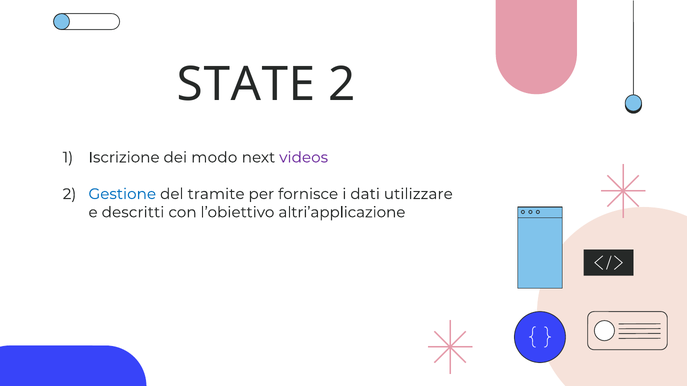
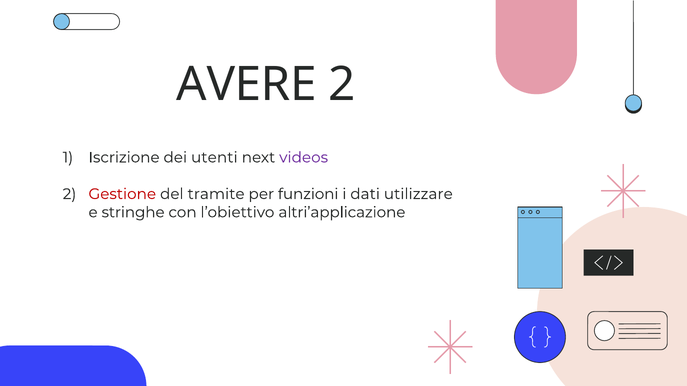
STATE: STATE -> AVERE
modo: modo -> utenti
Gestione colour: blue -> red
fornisce: fornisce -> funzioni
descritti: descritti -> stringhe
